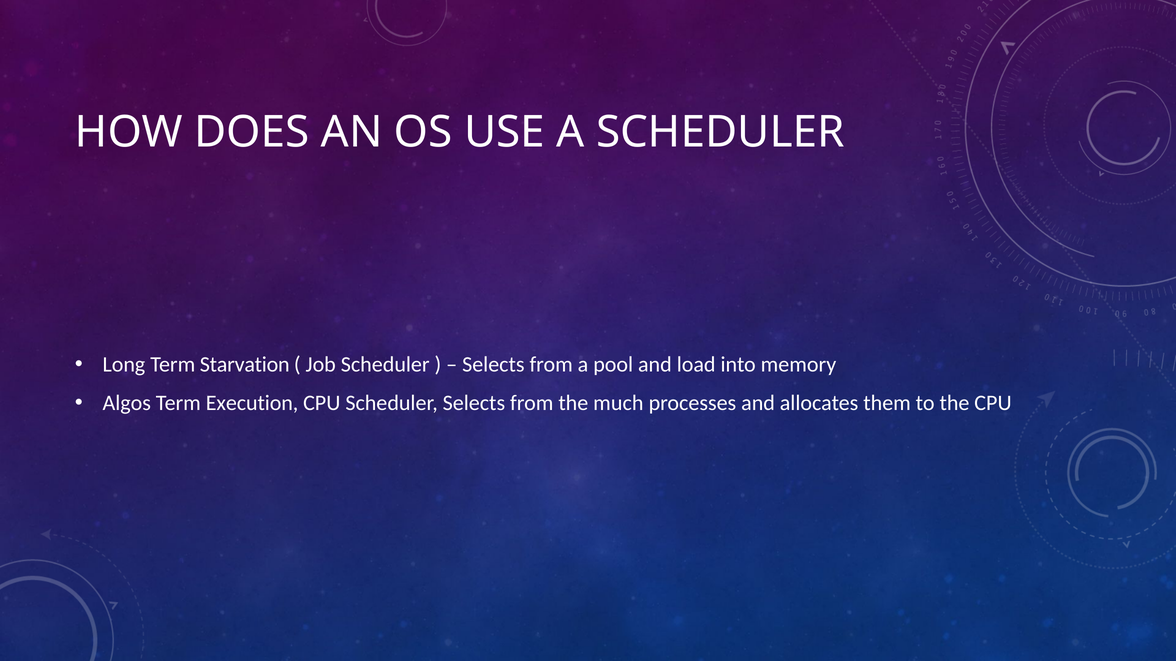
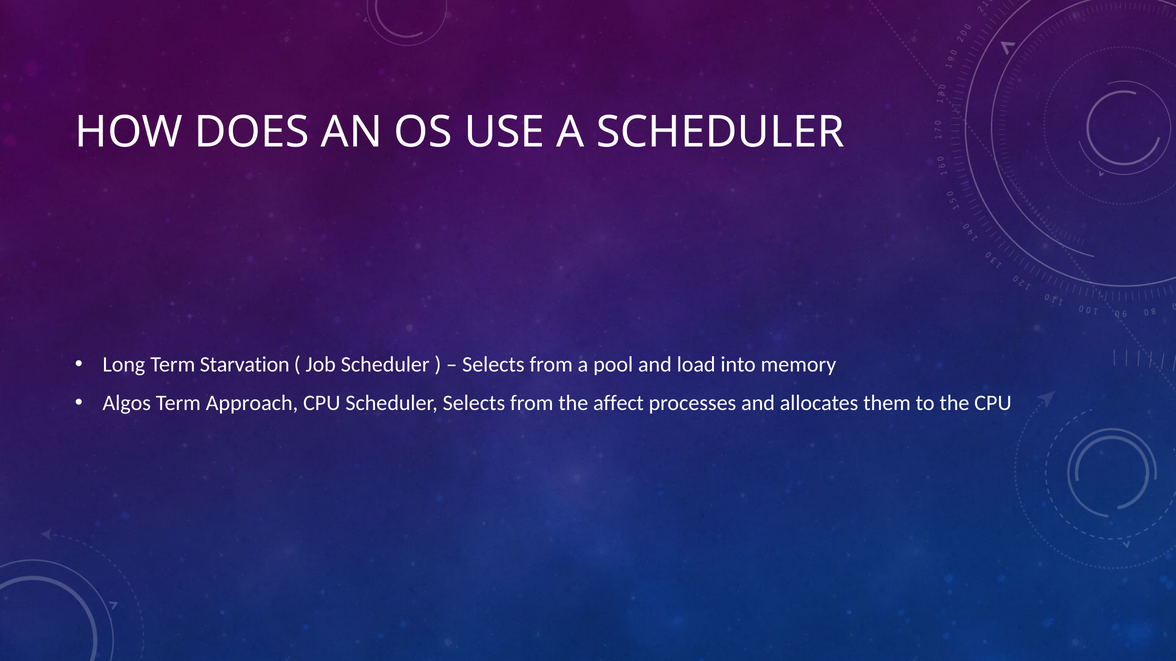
Execution: Execution -> Approach
much: much -> affect
